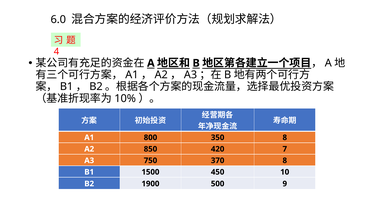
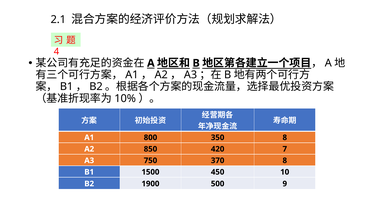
6.0: 6.0 -> 2.1
